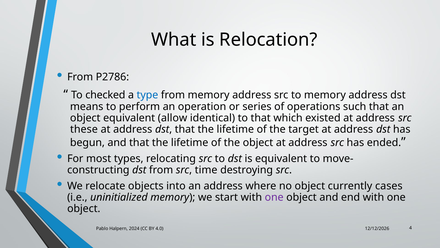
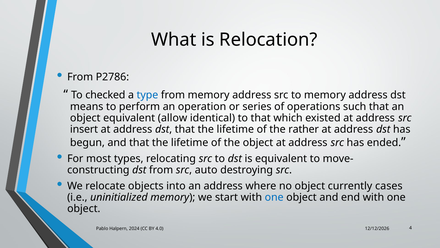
these: these -> insert
target: target -> rather
time: time -> auto
one at (274, 197) colour: purple -> blue
